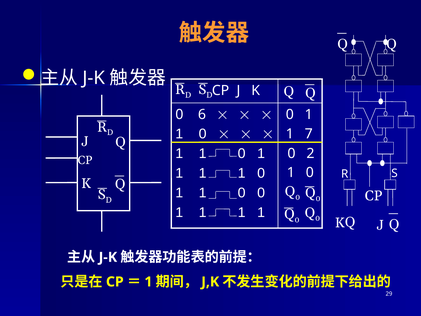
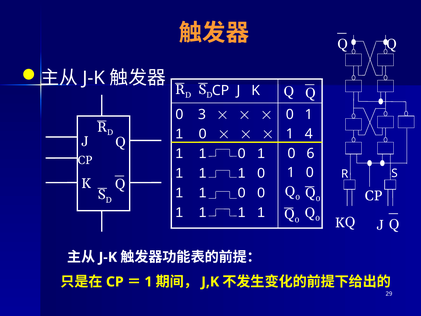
6: 6 -> 3
7: 7 -> 4
2: 2 -> 6
